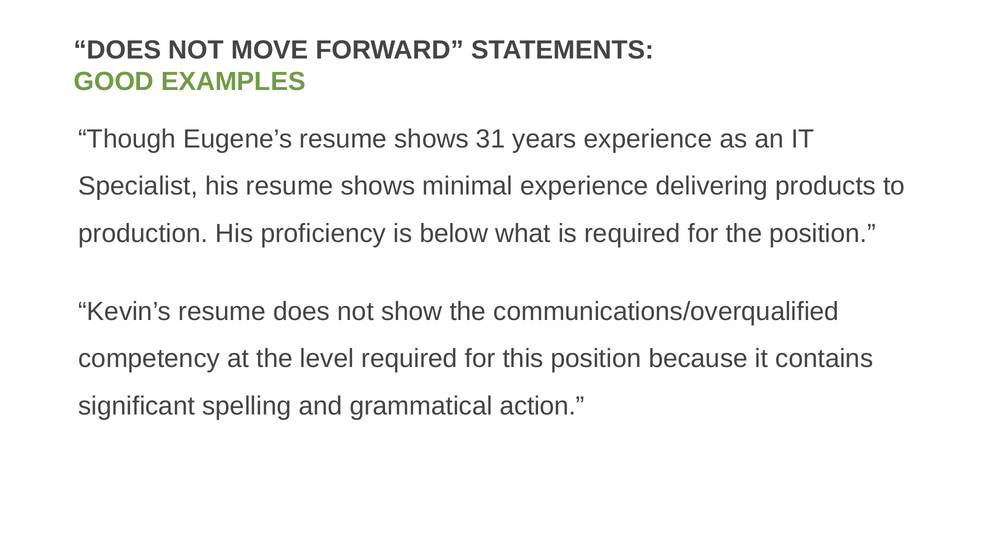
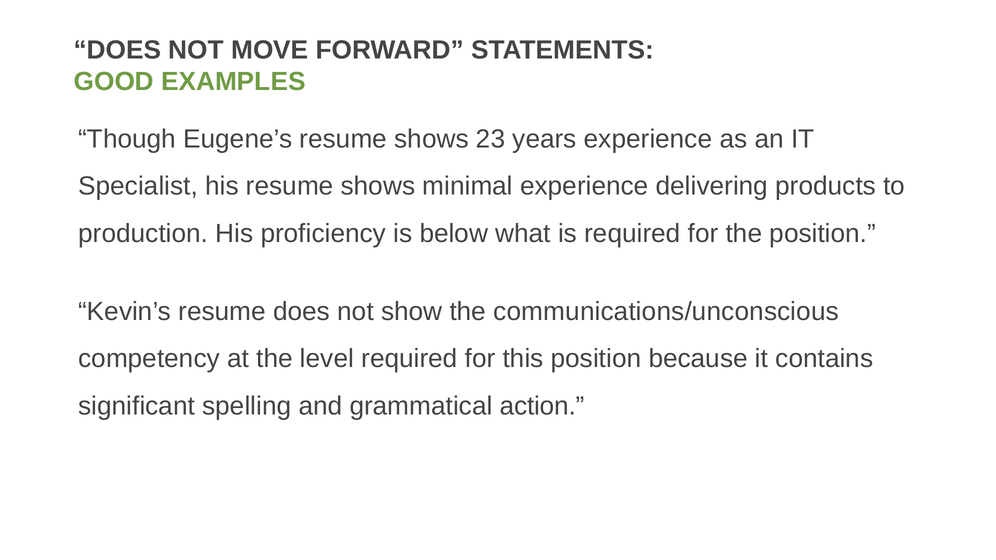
31: 31 -> 23
communications/overqualified: communications/overqualified -> communications/unconscious
